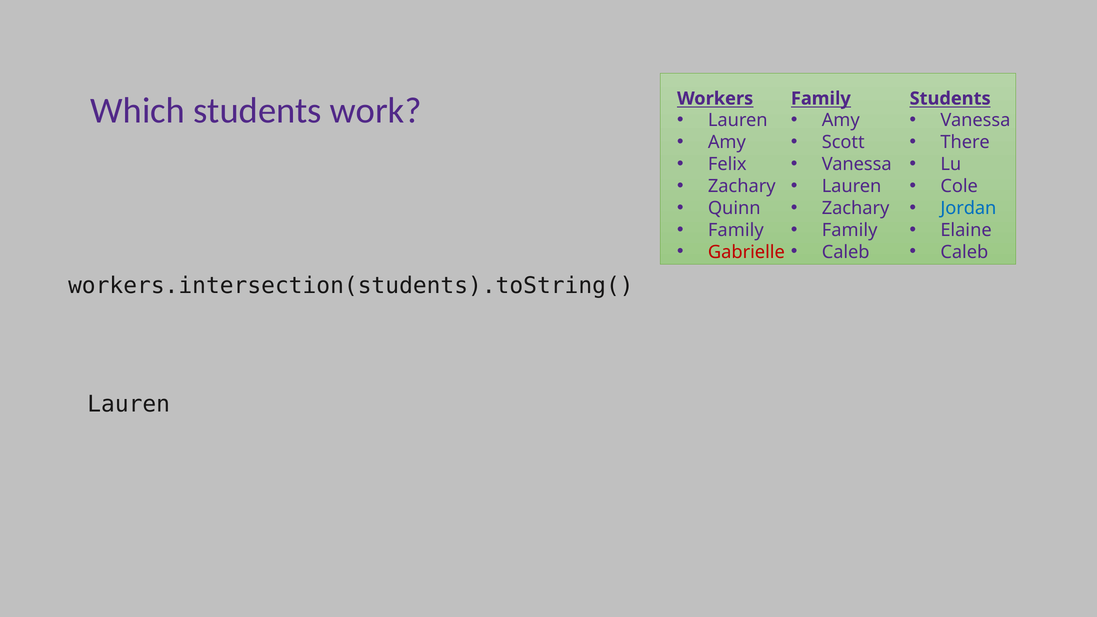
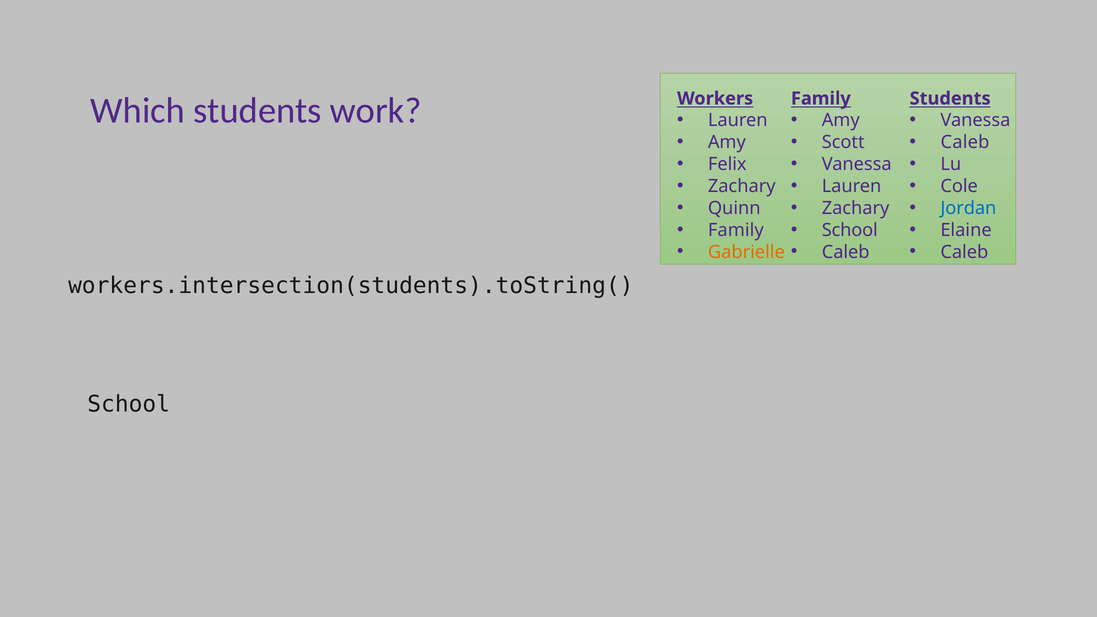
There at (965, 142): There -> Caleb
Family at (850, 230): Family -> School
Gabrielle colour: red -> orange
Lauren at (129, 404): Lauren -> School
